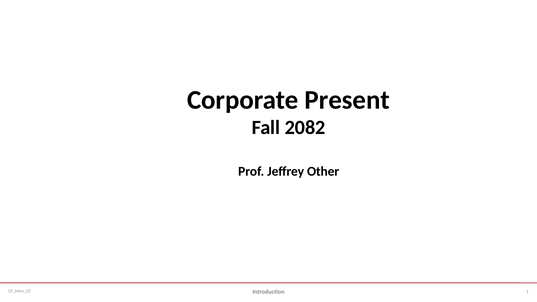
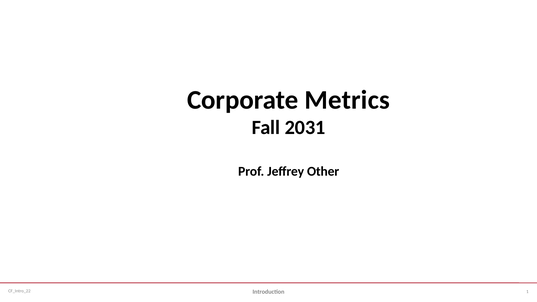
Present: Present -> Metrics
2082: 2082 -> 2031
